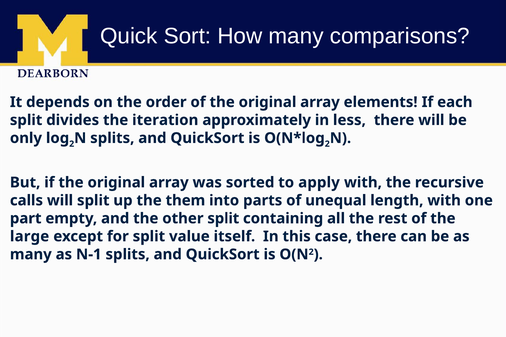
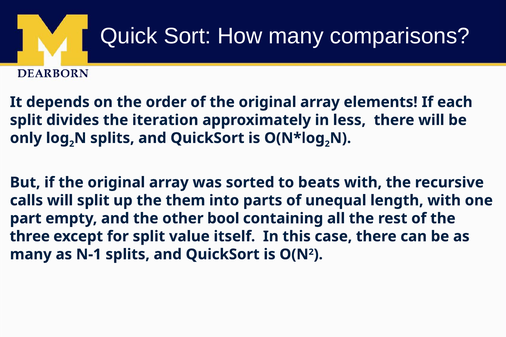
apply: apply -> beats
other split: split -> bool
large: large -> three
